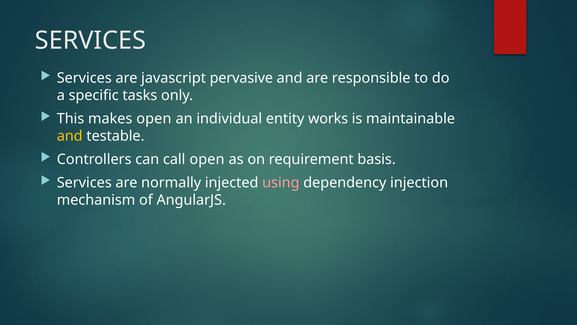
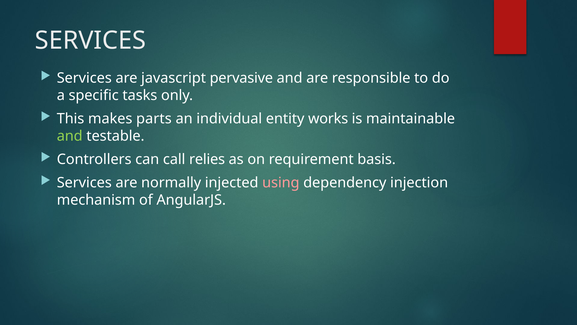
makes open: open -> parts
and at (70, 136) colour: yellow -> light green
call open: open -> relies
